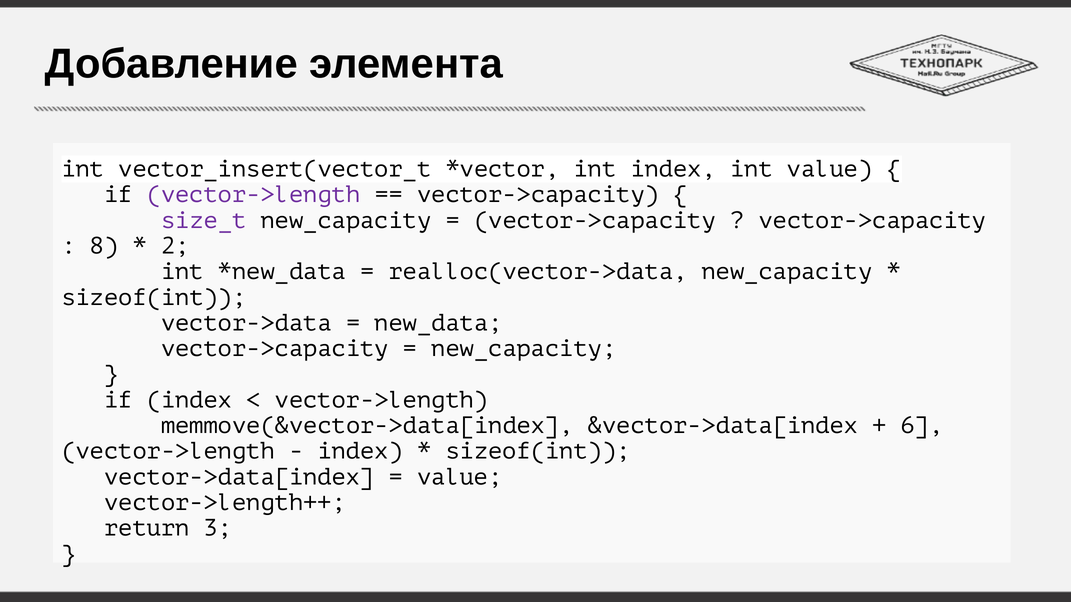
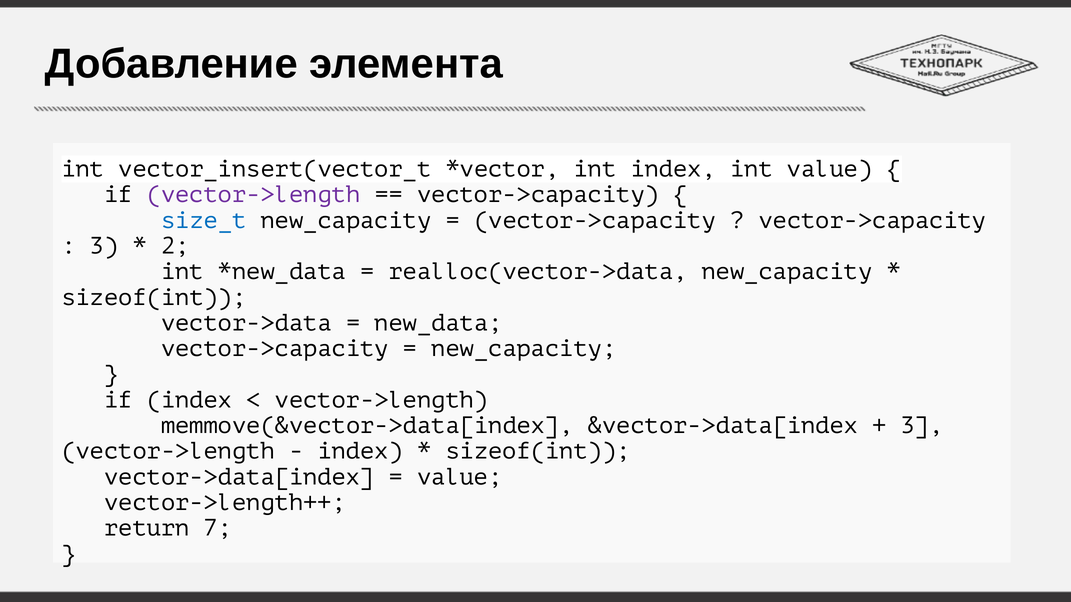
size_t colour: purple -> blue
8 at (104, 246): 8 -> 3
6 at (922, 426): 6 -> 3
3: 3 -> 7
